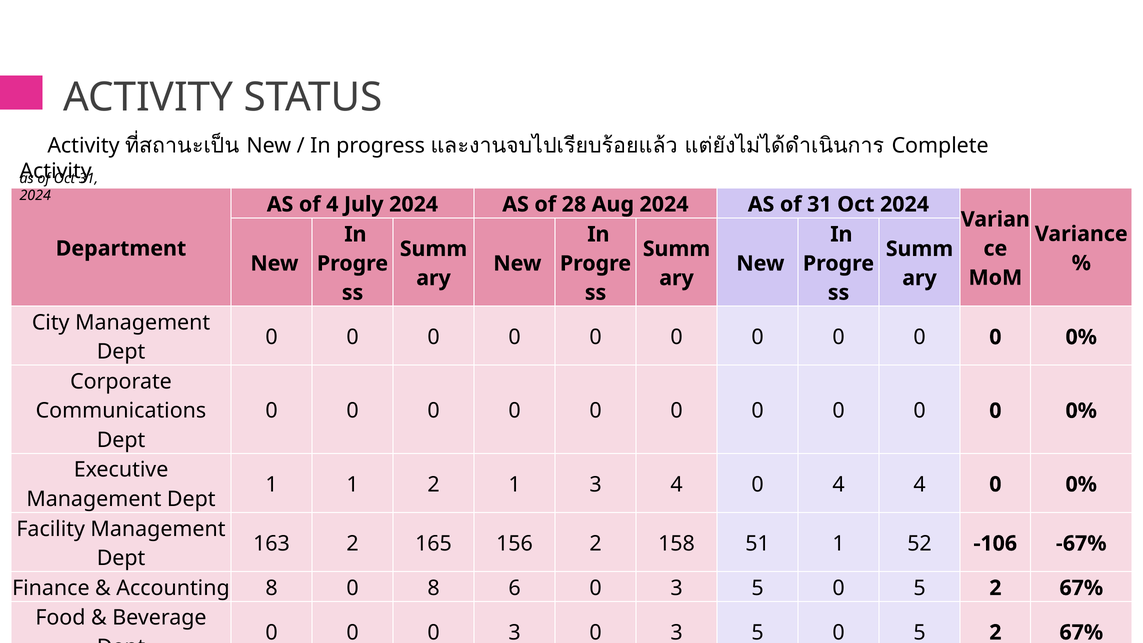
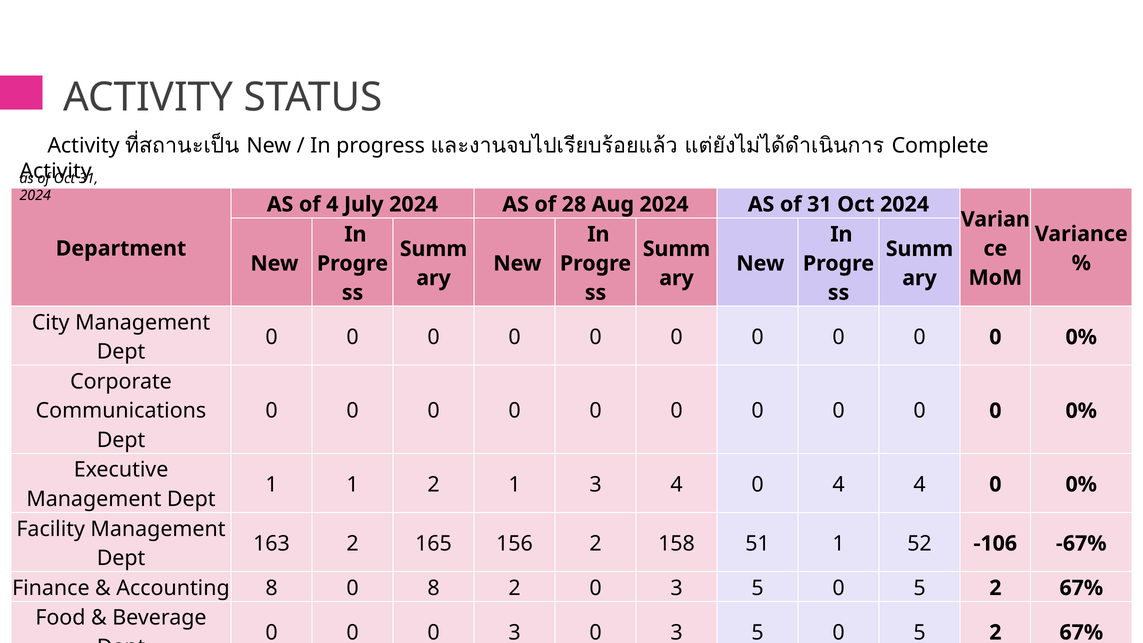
8 6: 6 -> 2
